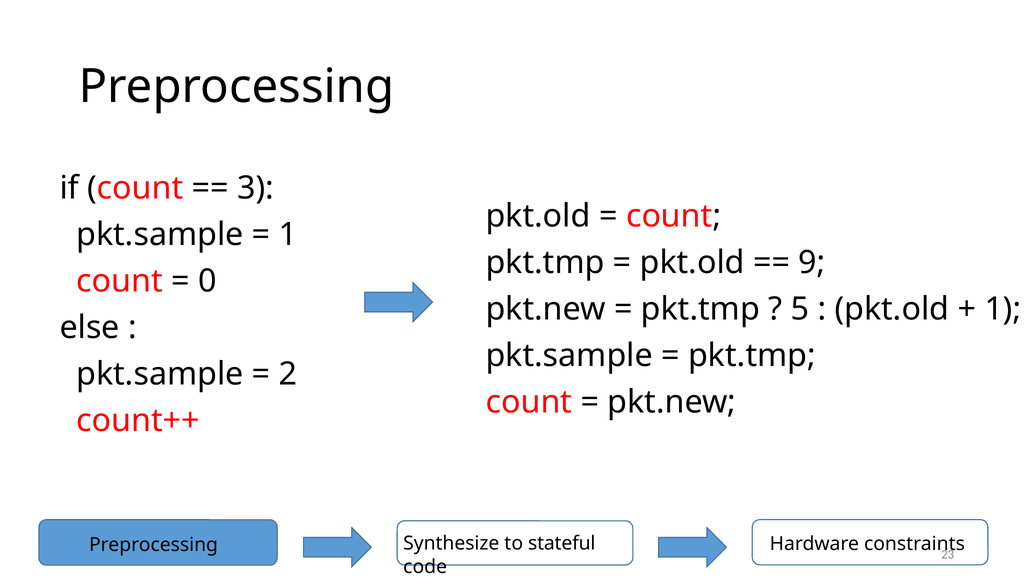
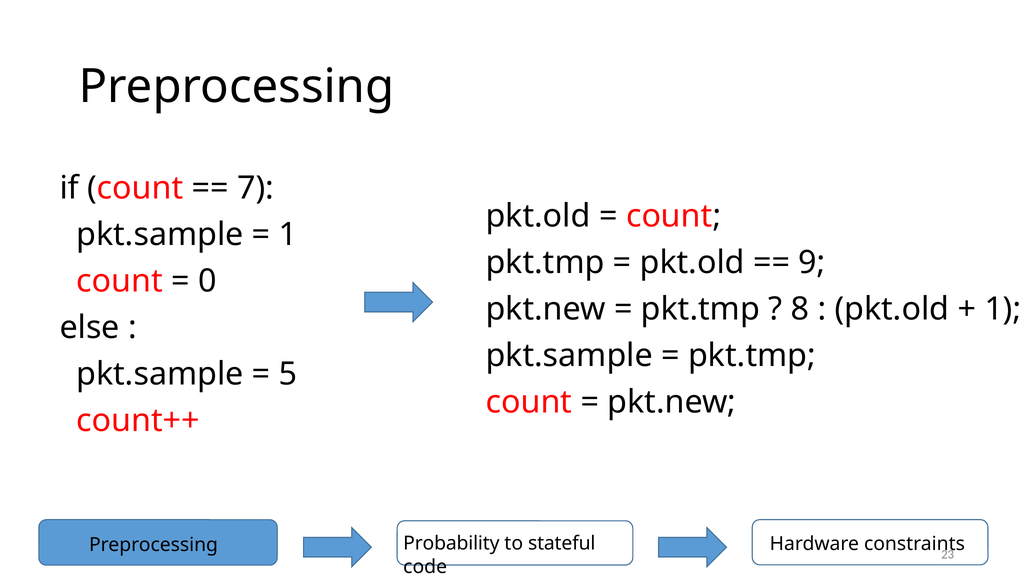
3: 3 -> 7
5: 5 -> 8
2: 2 -> 5
Synthesize: Synthesize -> Probability
